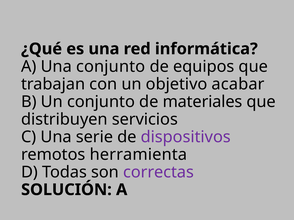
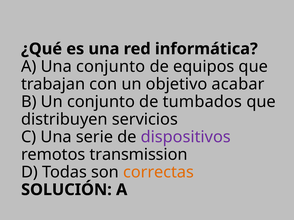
materiales: materiales -> tumbados
herramienta: herramienta -> transmission
correctas colour: purple -> orange
